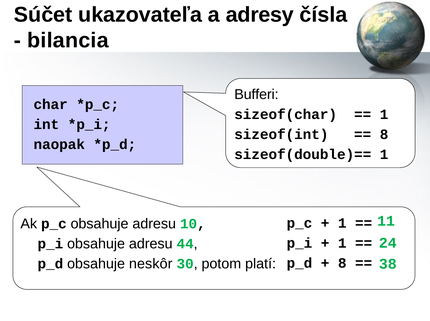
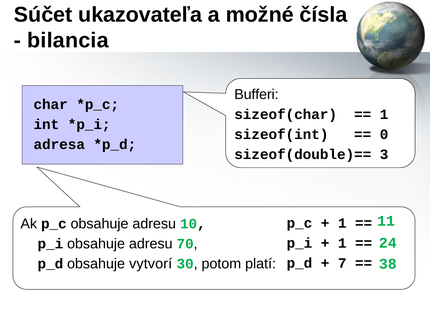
adresy: adresy -> možné
8 at (384, 135): 8 -> 0
naopak: naopak -> adresa
sizeof(double)== 1: 1 -> 3
44: 44 -> 70
8 at (342, 263): 8 -> 7
neskôr: neskôr -> vytvorí
